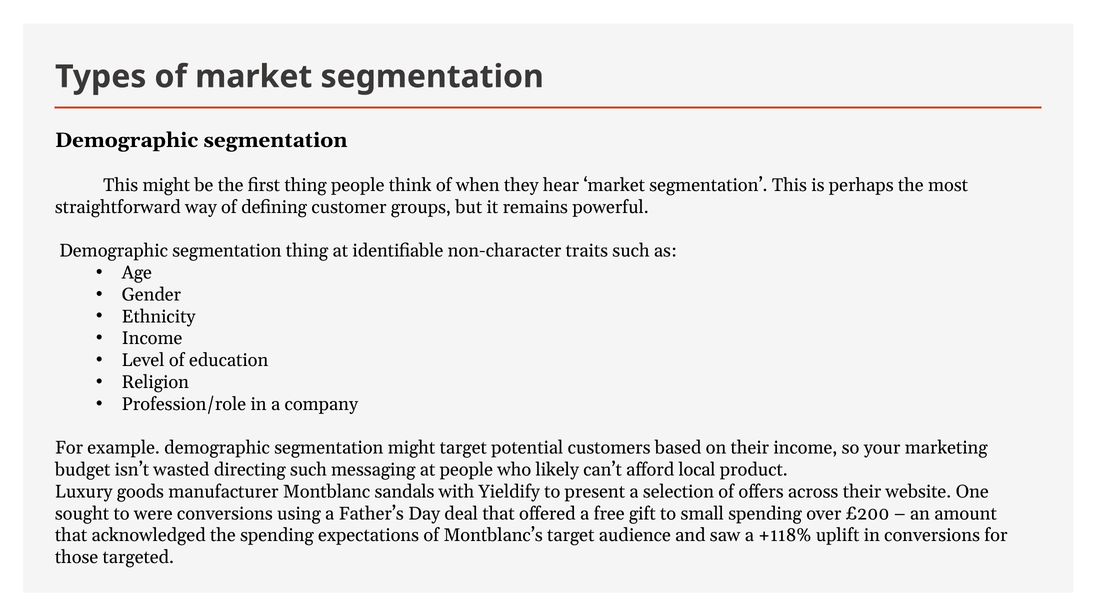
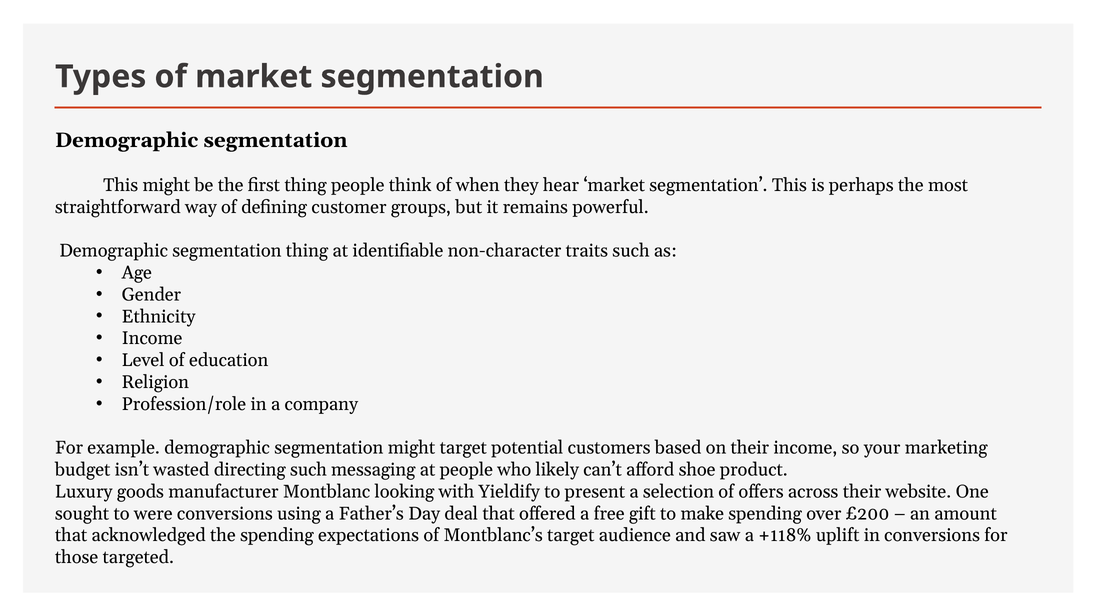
local: local -> shoe
sandals: sandals -> looking
small: small -> make
